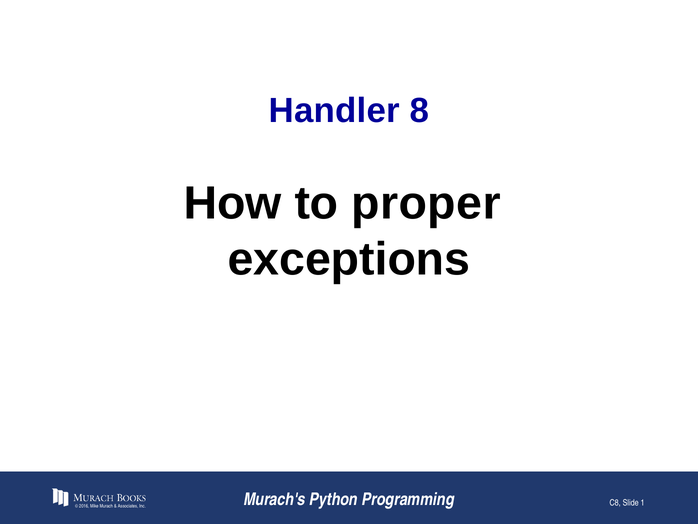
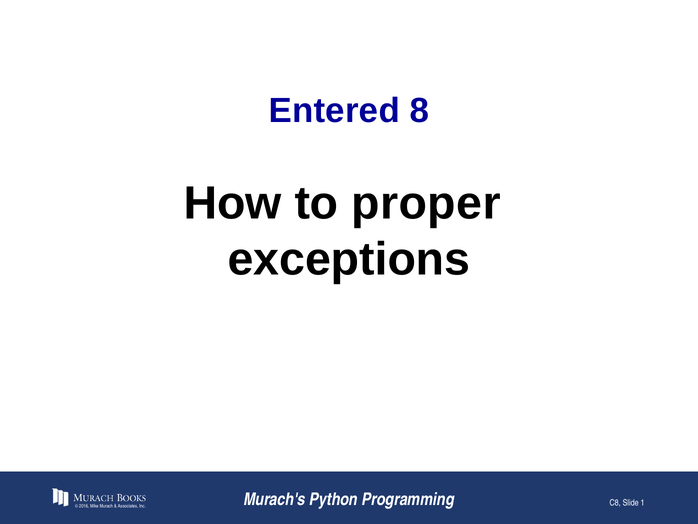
Handler: Handler -> Entered
